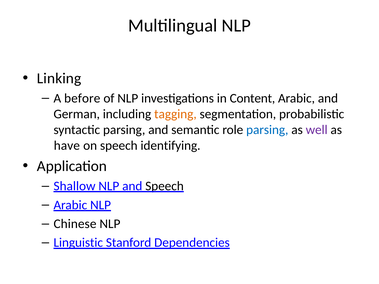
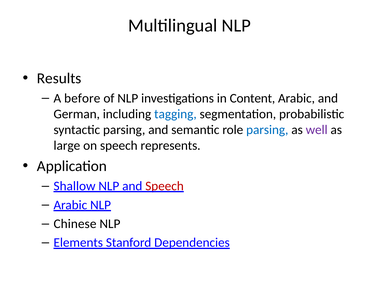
Linking: Linking -> Results
tagging colour: orange -> blue
have: have -> large
identifying: identifying -> represents
Speech at (164, 186) colour: black -> red
Linguistic: Linguistic -> Elements
